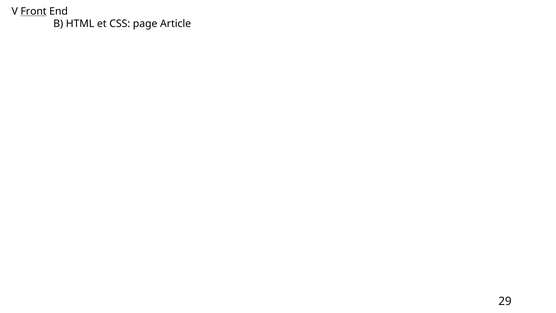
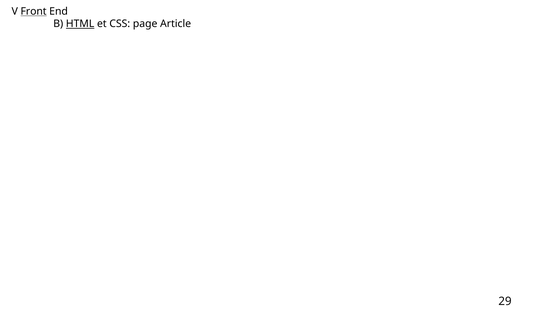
HTML underline: none -> present
